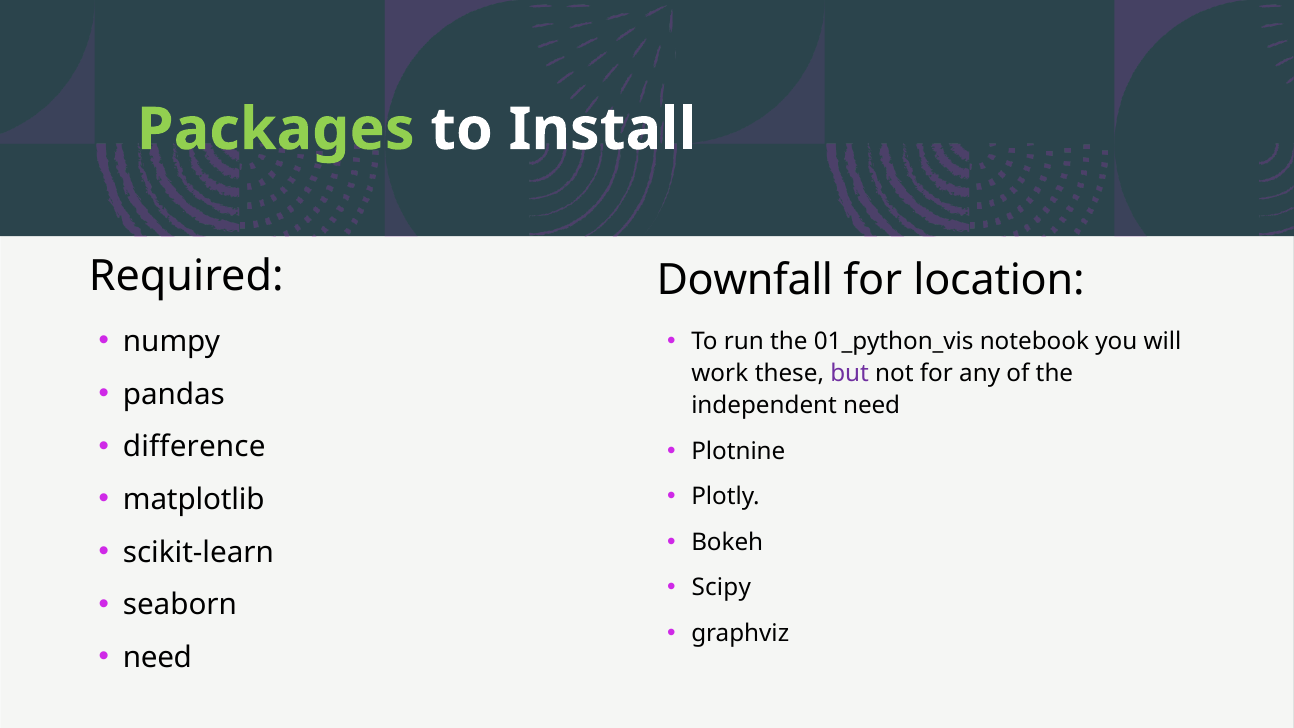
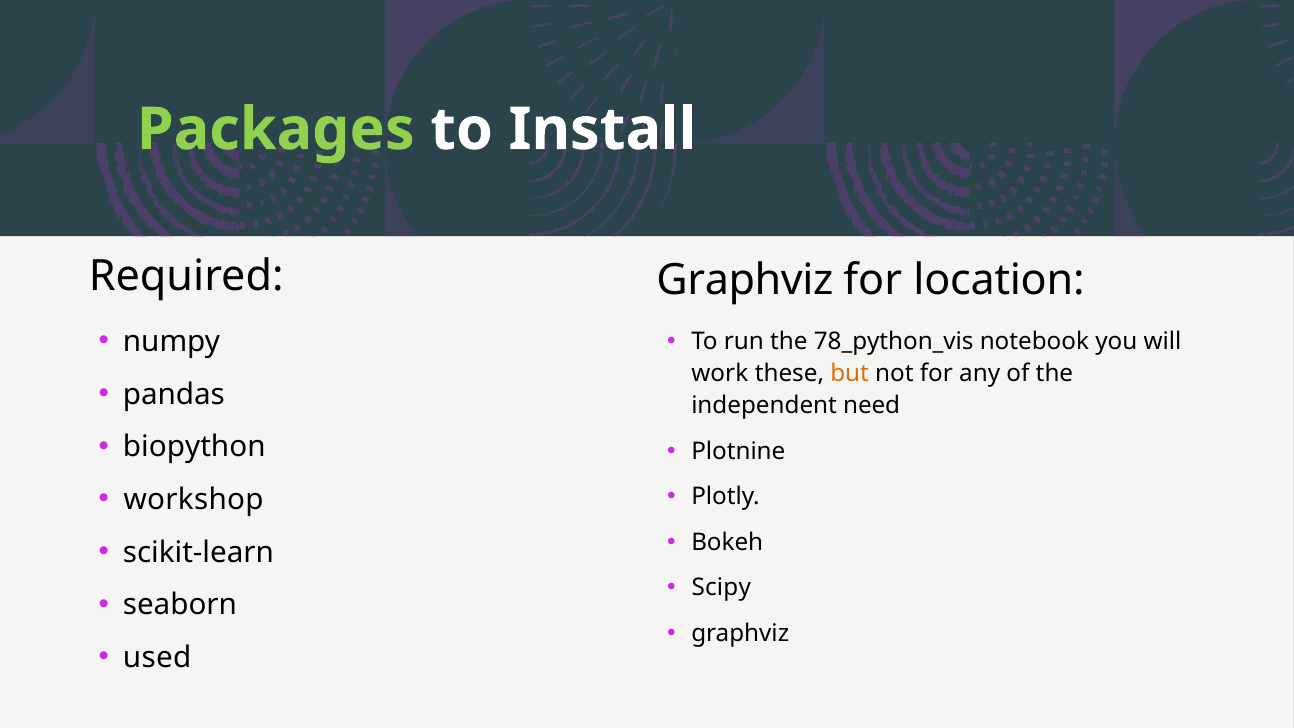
Downfall at (745, 280): Downfall -> Graphviz
01_python_vis: 01_python_vis -> 78_python_vis
but colour: purple -> orange
difference: difference -> biopython
matplotlib: matplotlib -> workshop
need at (157, 657): need -> used
